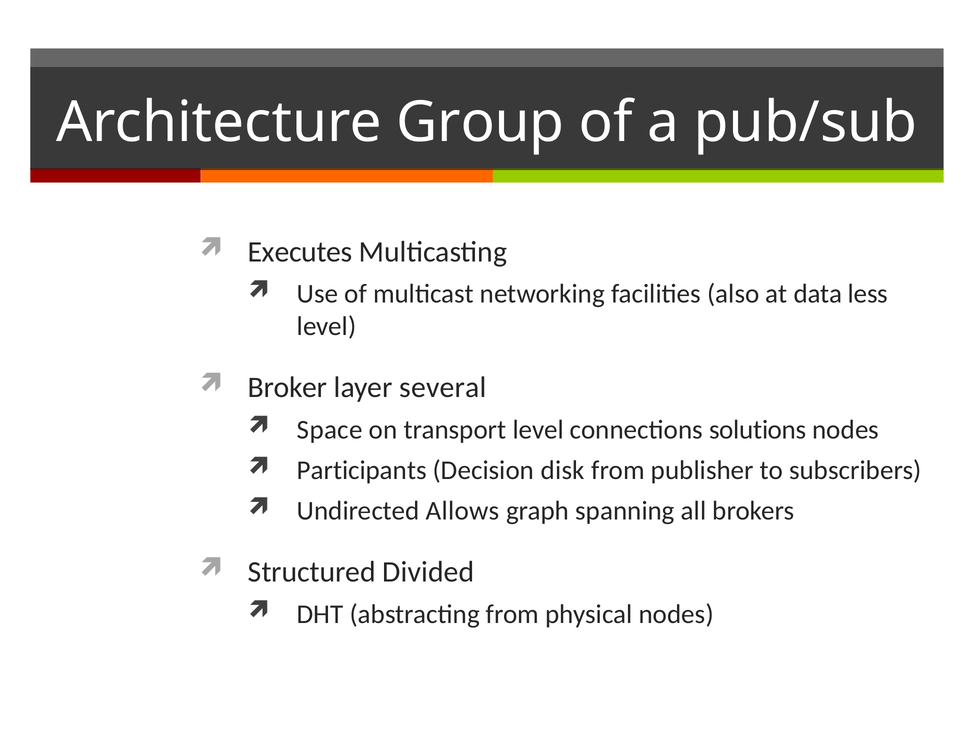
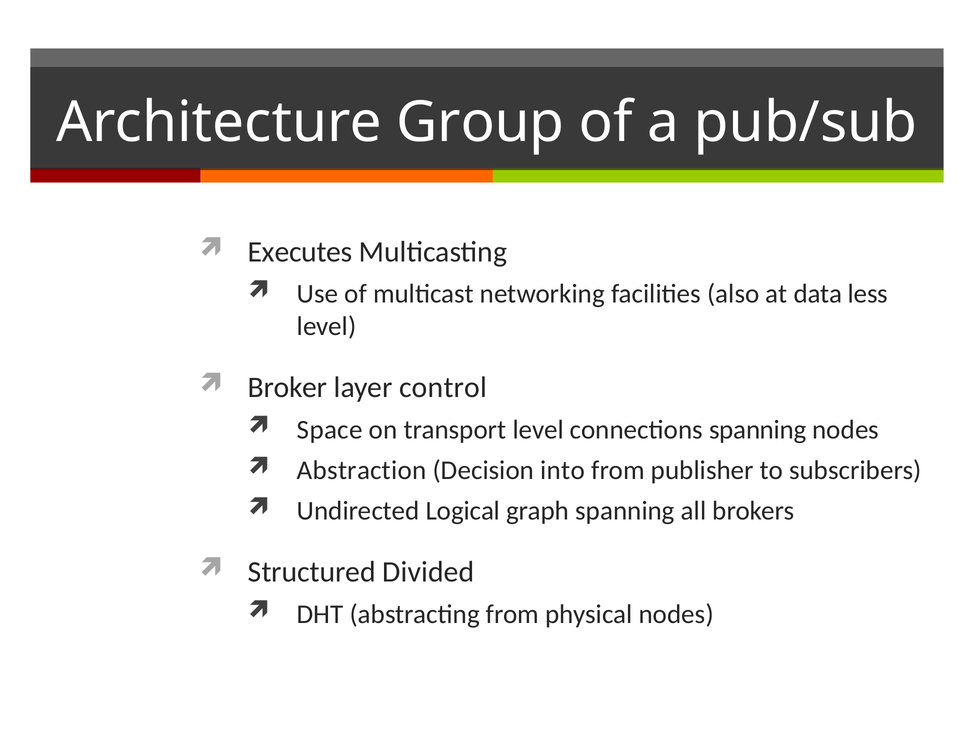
several: several -> control
connections solutions: solutions -> spanning
Participants: Participants -> Abstraction
disk: disk -> into
Allows: Allows -> Logical
